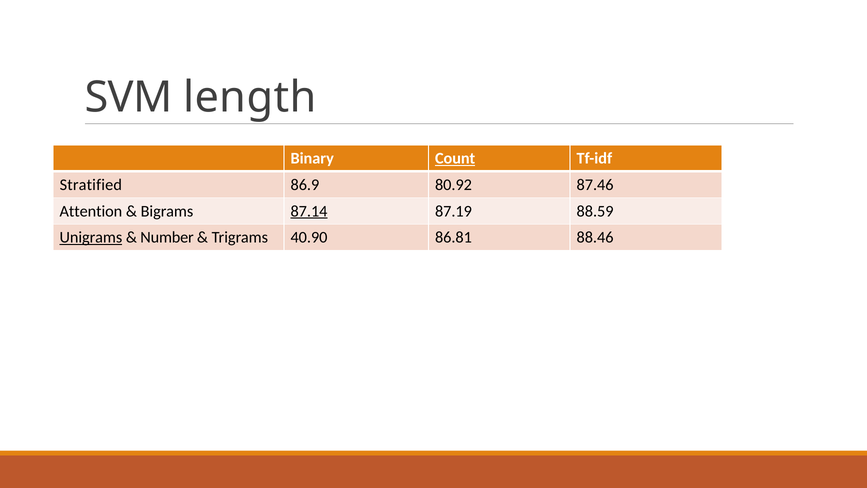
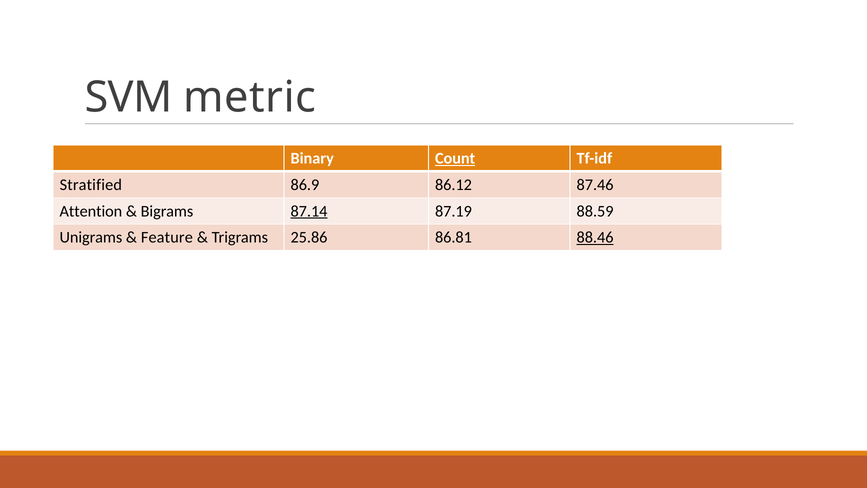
length: length -> metric
80.92: 80.92 -> 86.12
Unigrams underline: present -> none
Number: Number -> Feature
40.90: 40.90 -> 25.86
88.46 underline: none -> present
